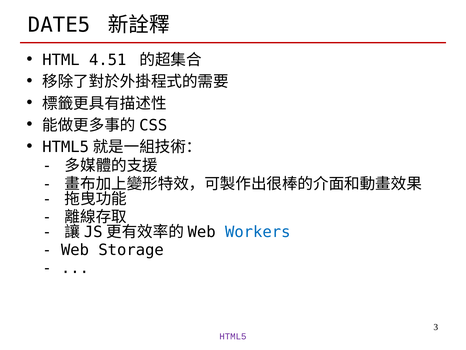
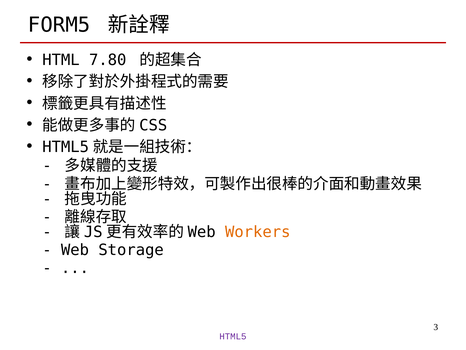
DATE5: DATE5 -> FORM5
4.51: 4.51 -> 7.80
Workers colour: blue -> orange
